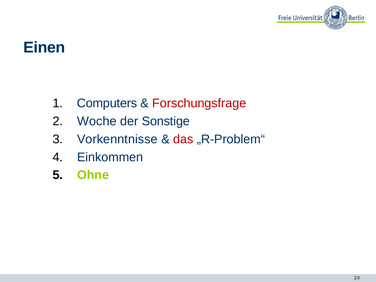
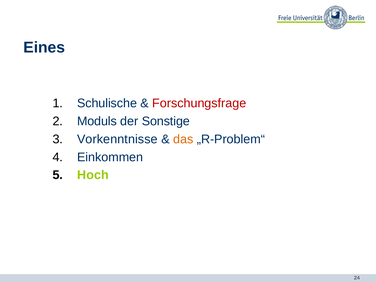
Einen: Einen -> Eines
Computers: Computers -> Schulische
Woche: Woche -> Moduls
das colour: red -> orange
Ohne: Ohne -> Hoch
